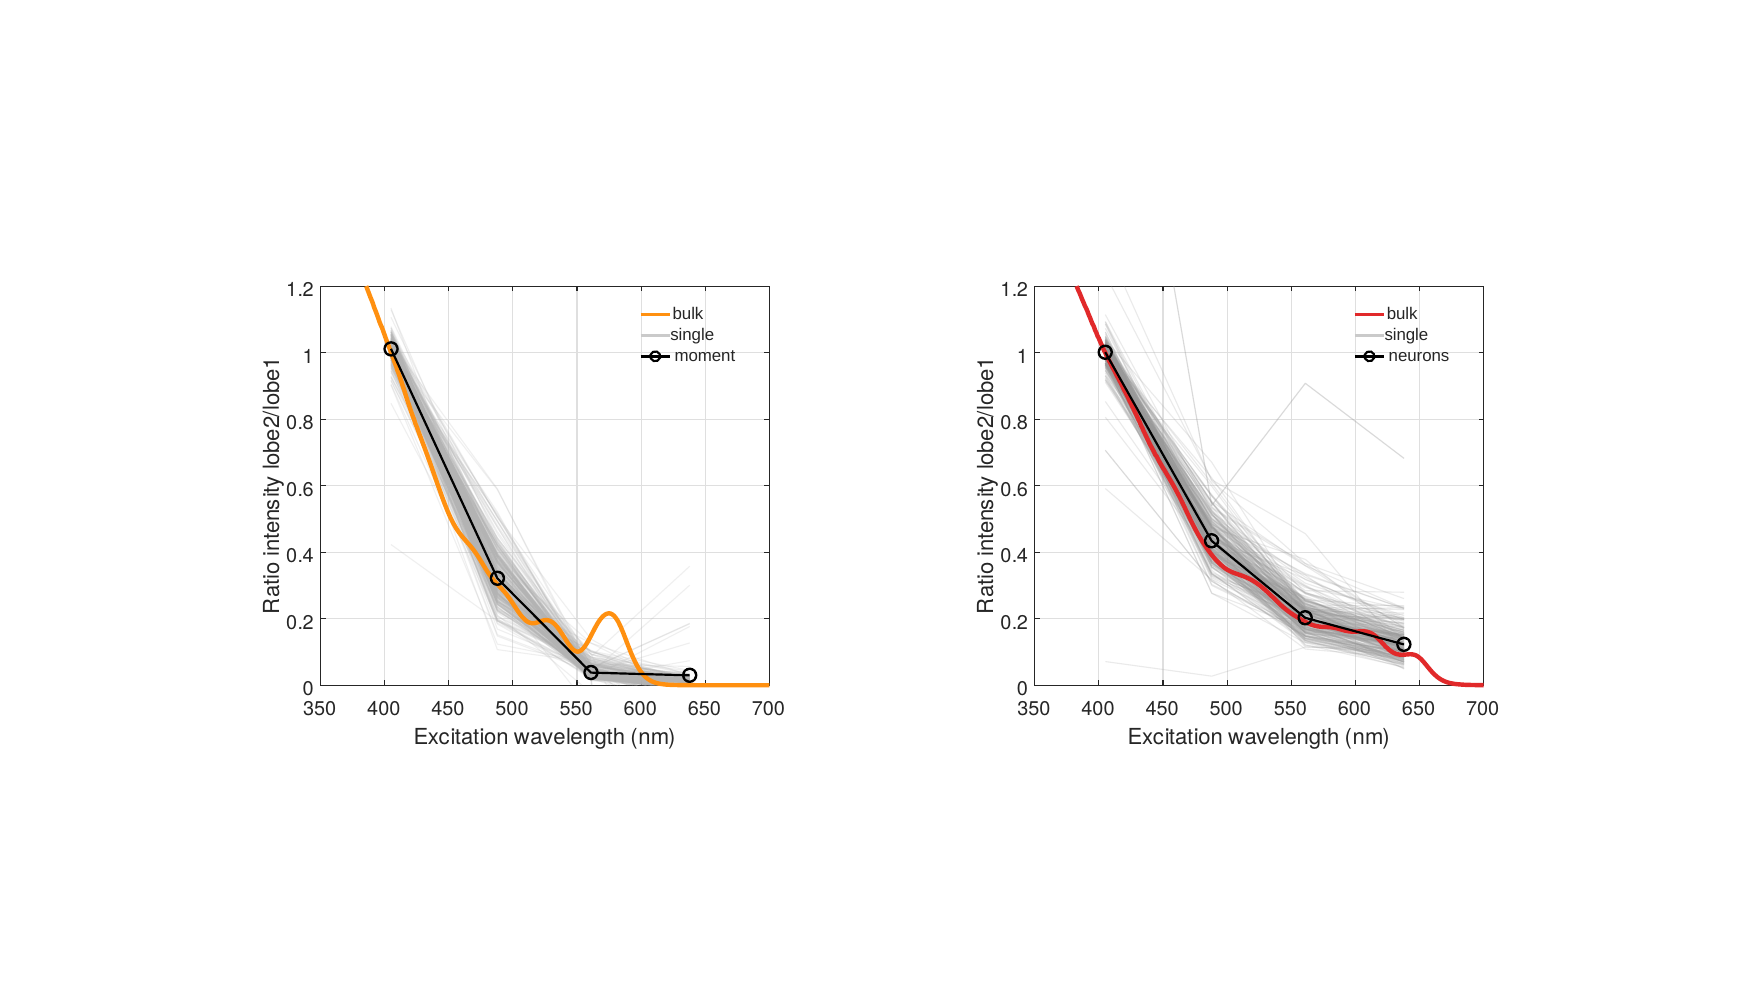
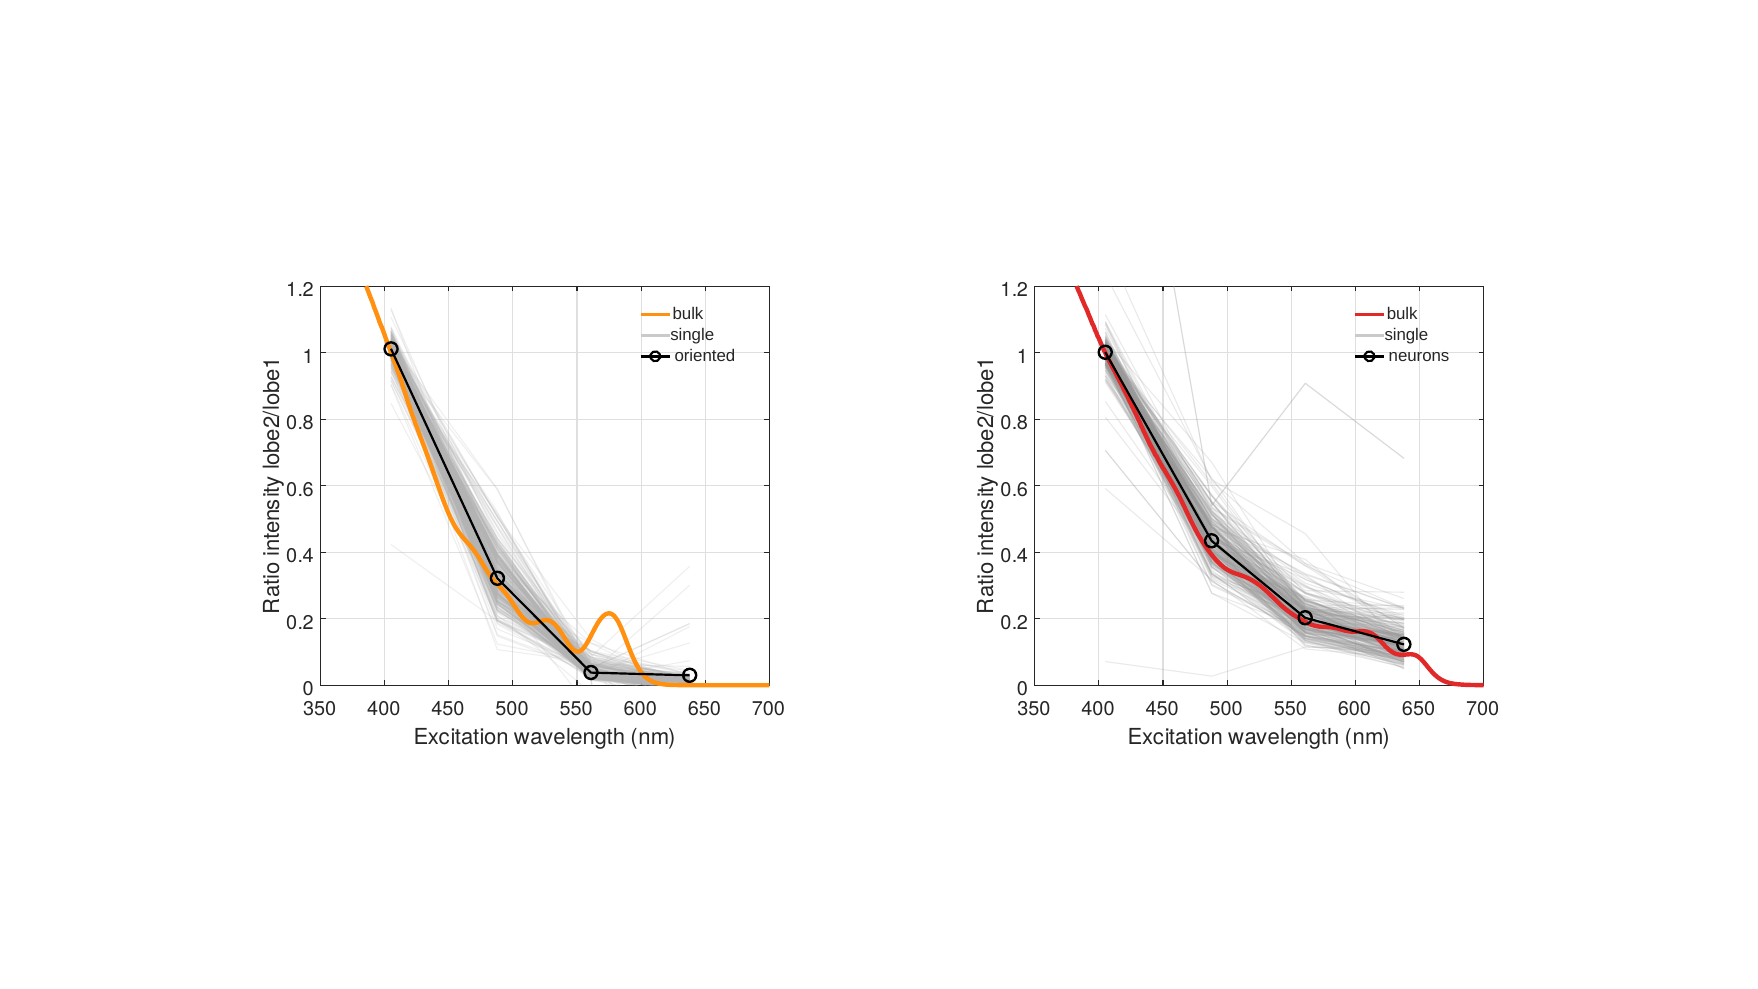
moment: moment -> oriented
